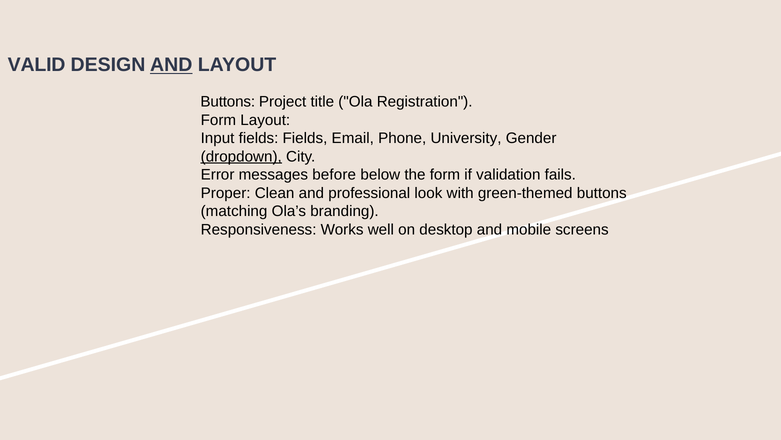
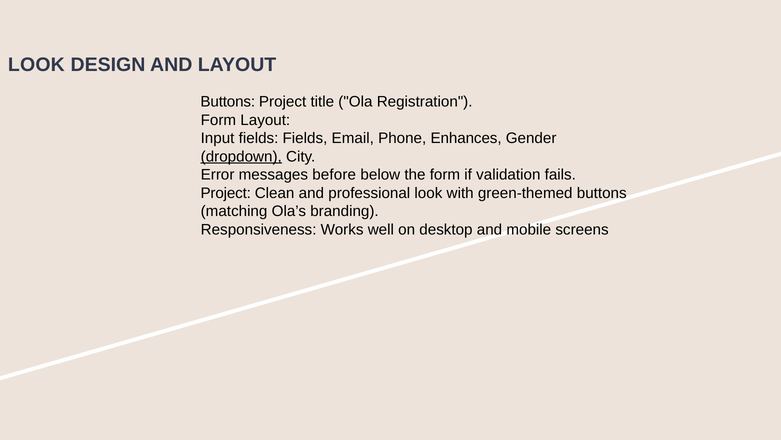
VALID at (37, 65): VALID -> LOOK
AND at (171, 65) underline: present -> none
University: University -> Enhances
Proper at (226, 193): Proper -> Project
